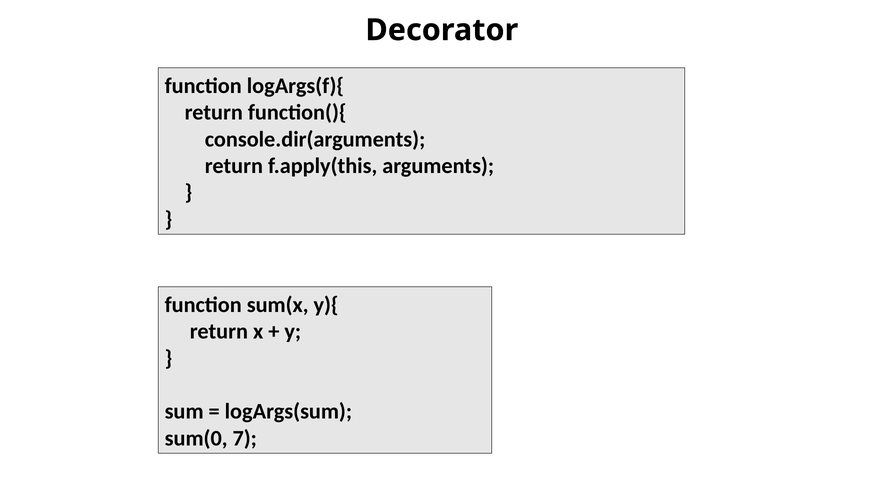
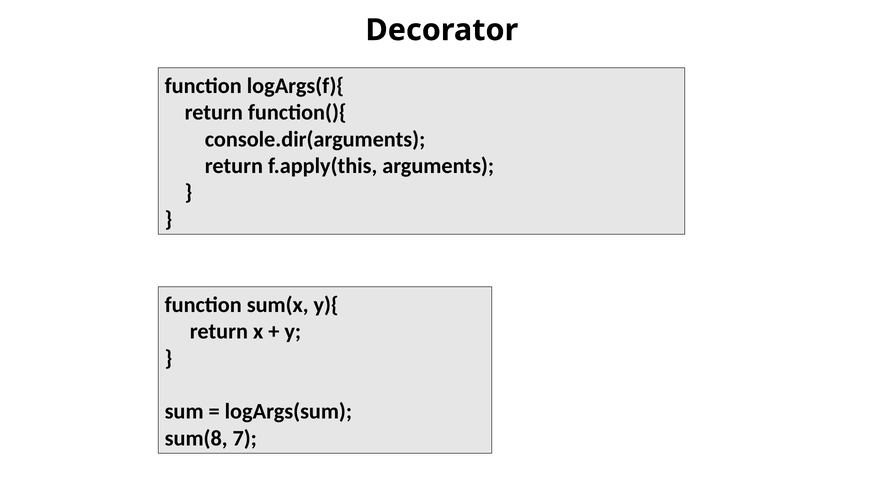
sum(0: sum(0 -> sum(8
